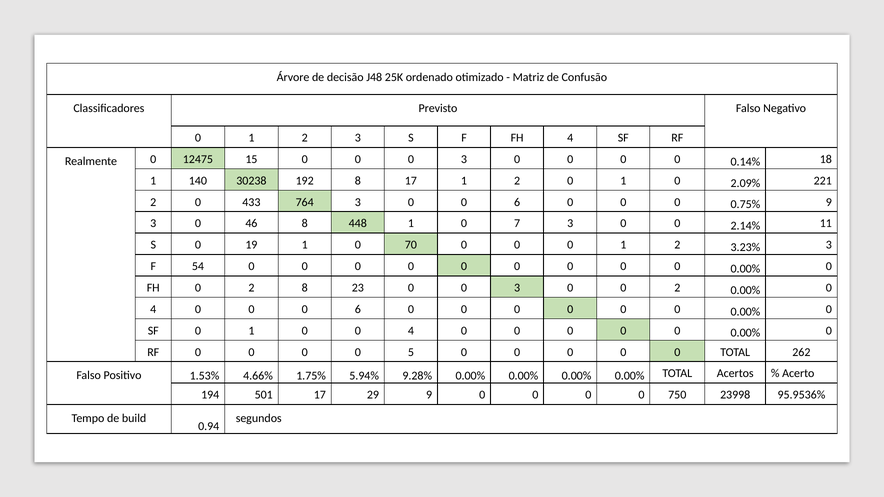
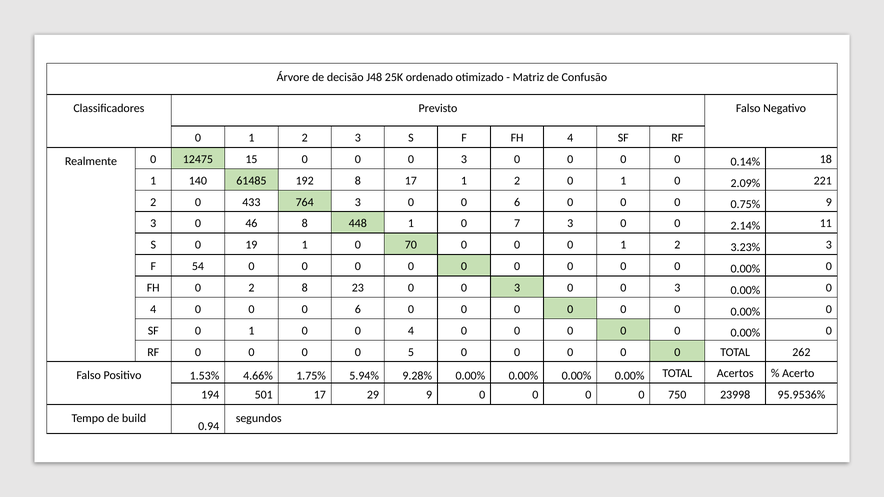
30238: 30238 -> 61485
3 0 0 2: 2 -> 3
